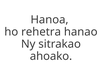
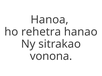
ahoako: ahoako -> vonona
